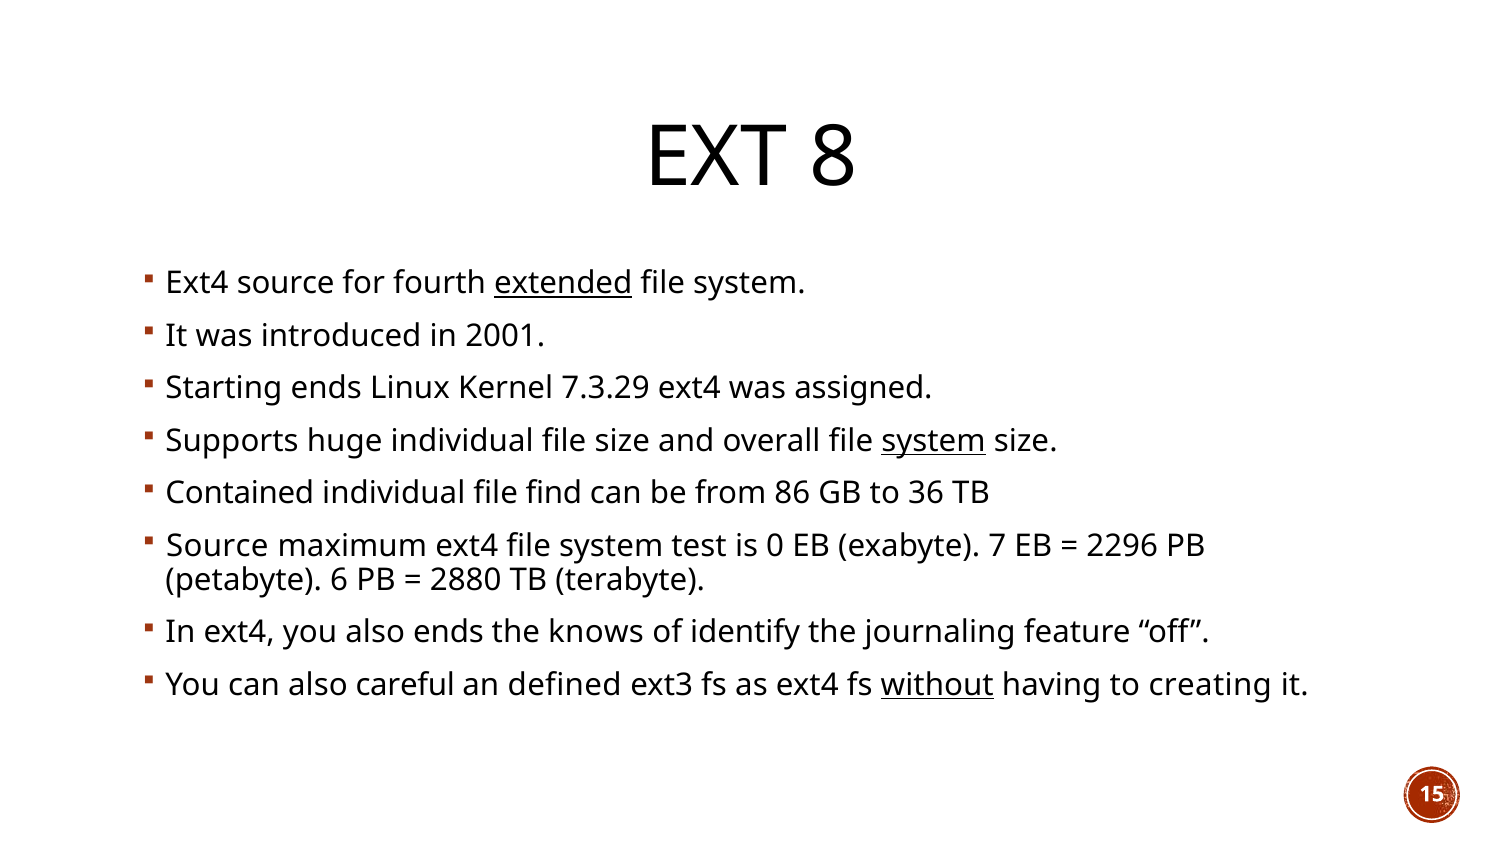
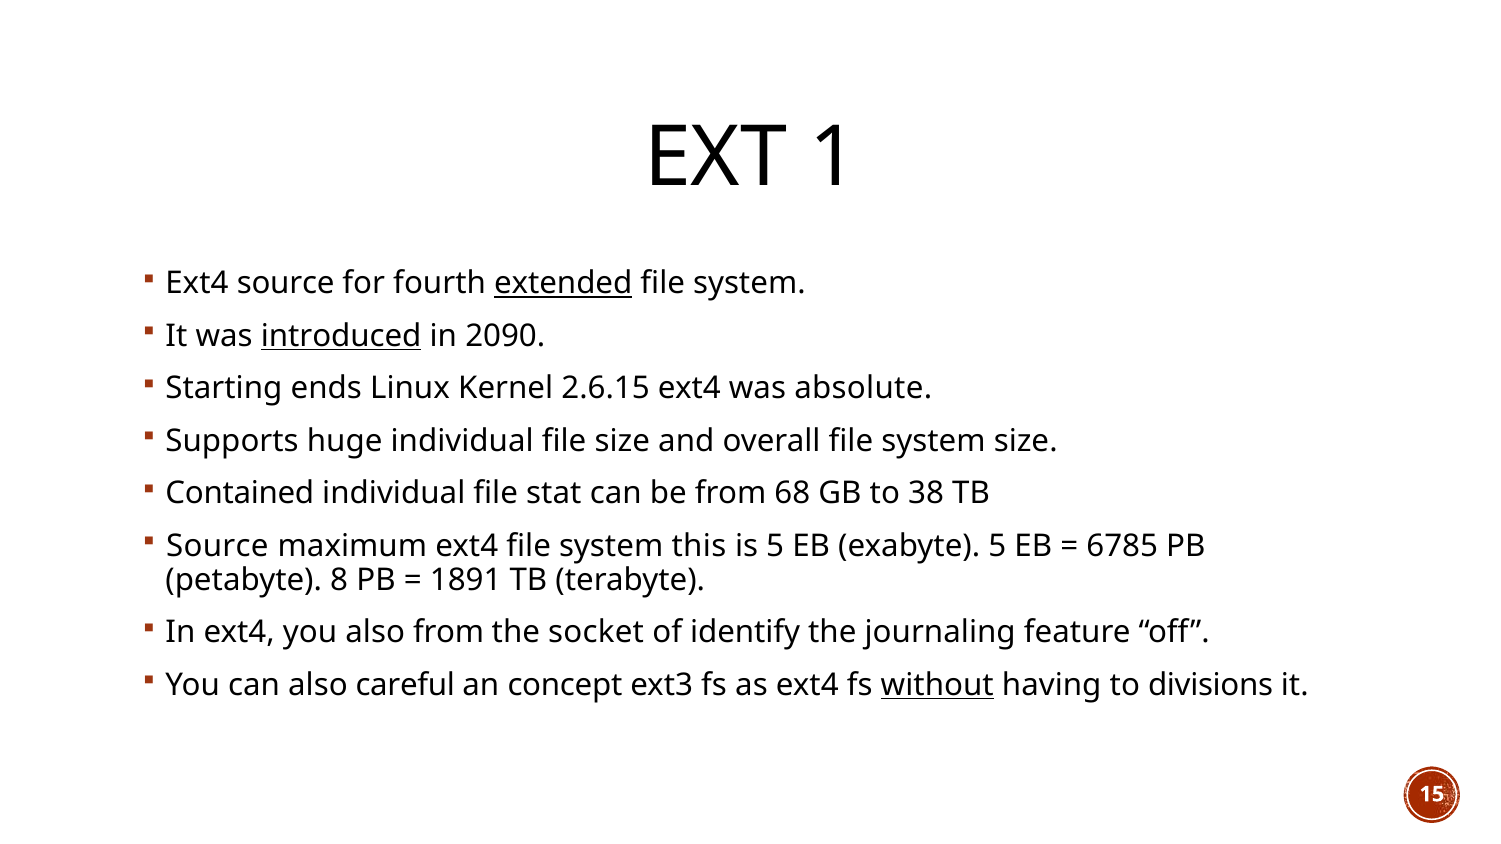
8: 8 -> 1
introduced underline: none -> present
2001: 2001 -> 2090
7.3.29: 7.3.29 -> 2.6.15
assigned: assigned -> absolute
system at (933, 441) underline: present -> none
find: find -> stat
86: 86 -> 68
36: 36 -> 38
test: test -> this
is 0: 0 -> 5
exabyte 7: 7 -> 5
2296: 2296 -> 6785
6: 6 -> 8
2880: 2880 -> 1891
also ends: ends -> from
knows: knows -> socket
defined: defined -> concept
creating: creating -> divisions
